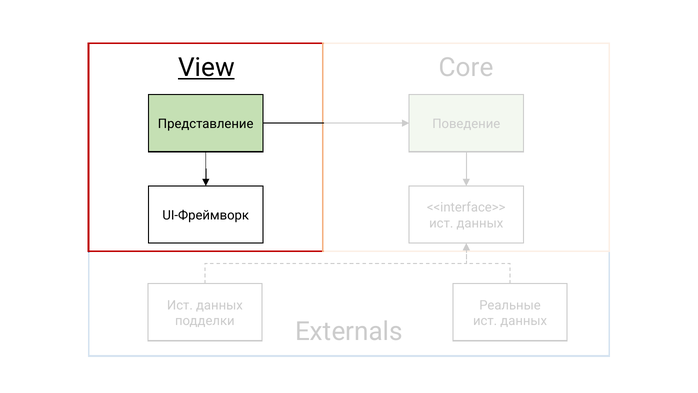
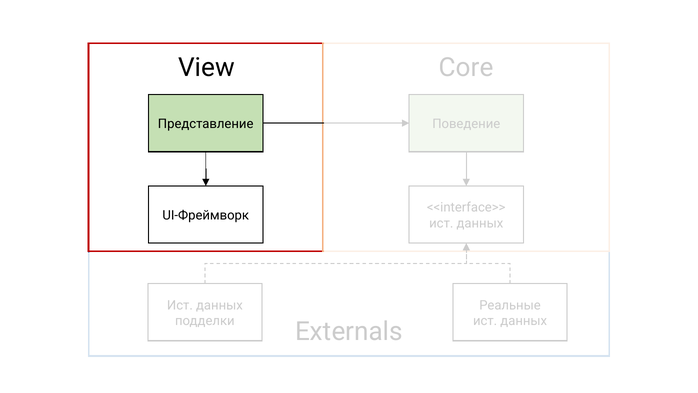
View underline: present -> none
